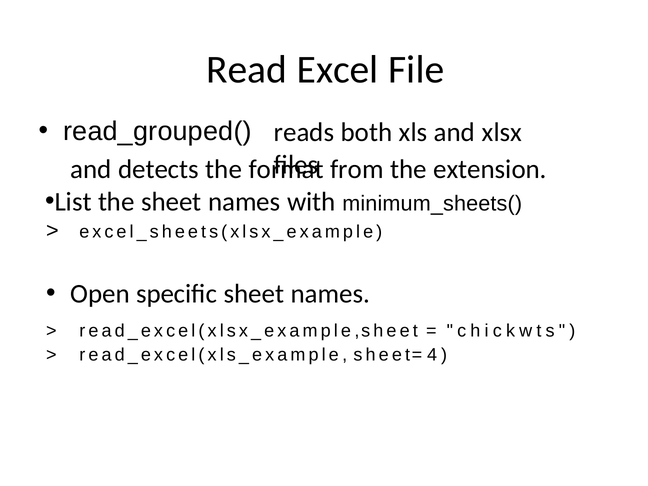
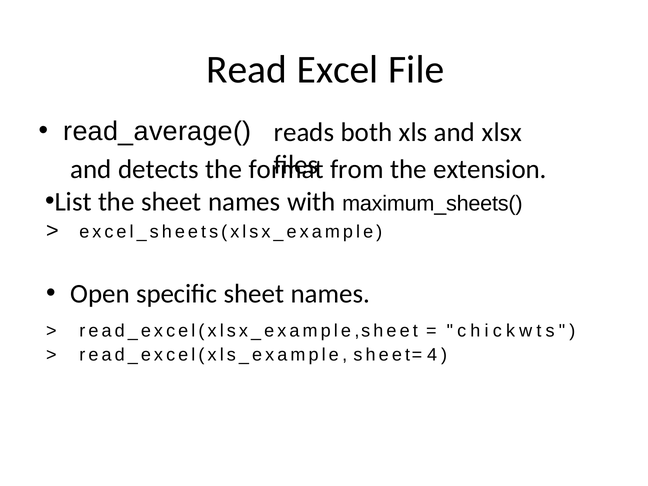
read_grouped(: read_grouped( -> read_average(
minimum_sheets(: minimum_sheets( -> maximum_sheets(
